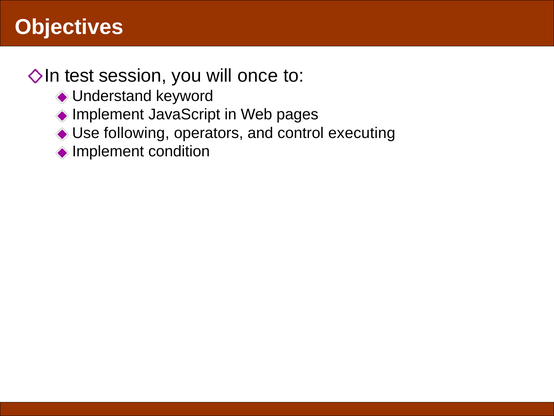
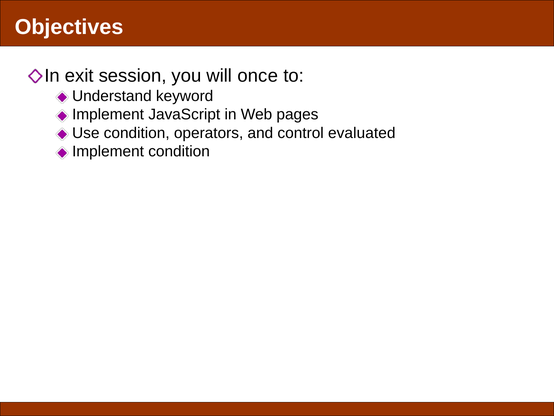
test: test -> exit
Use following: following -> condition
executing: executing -> evaluated
